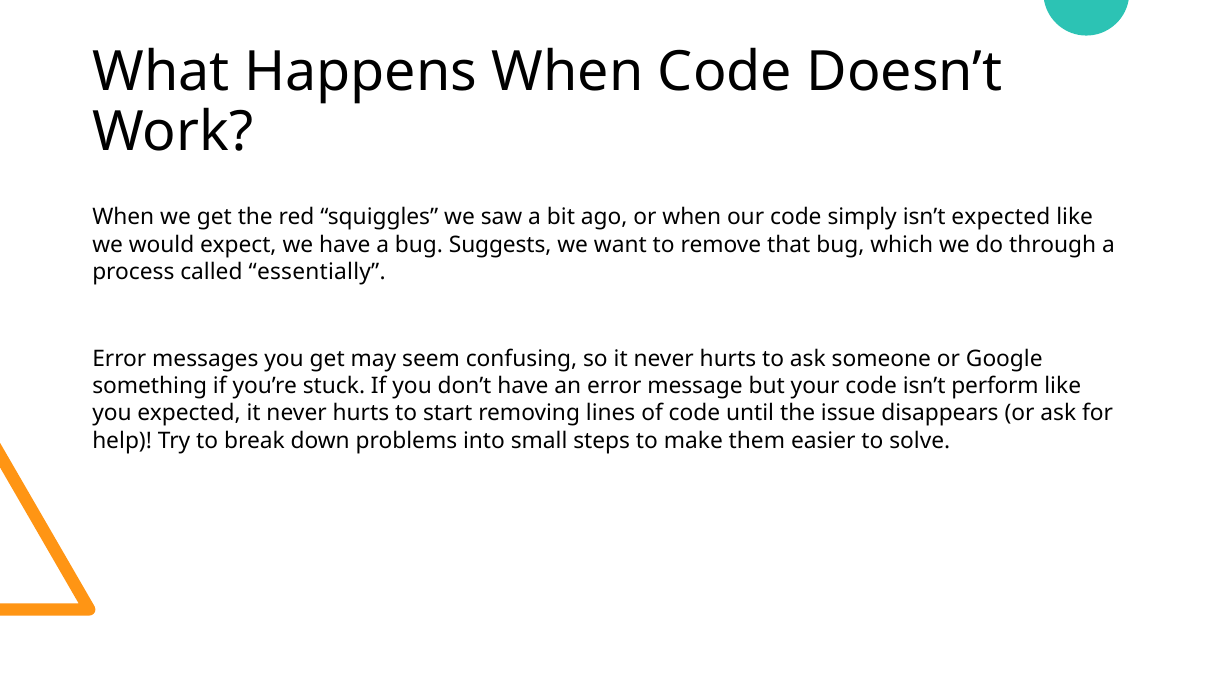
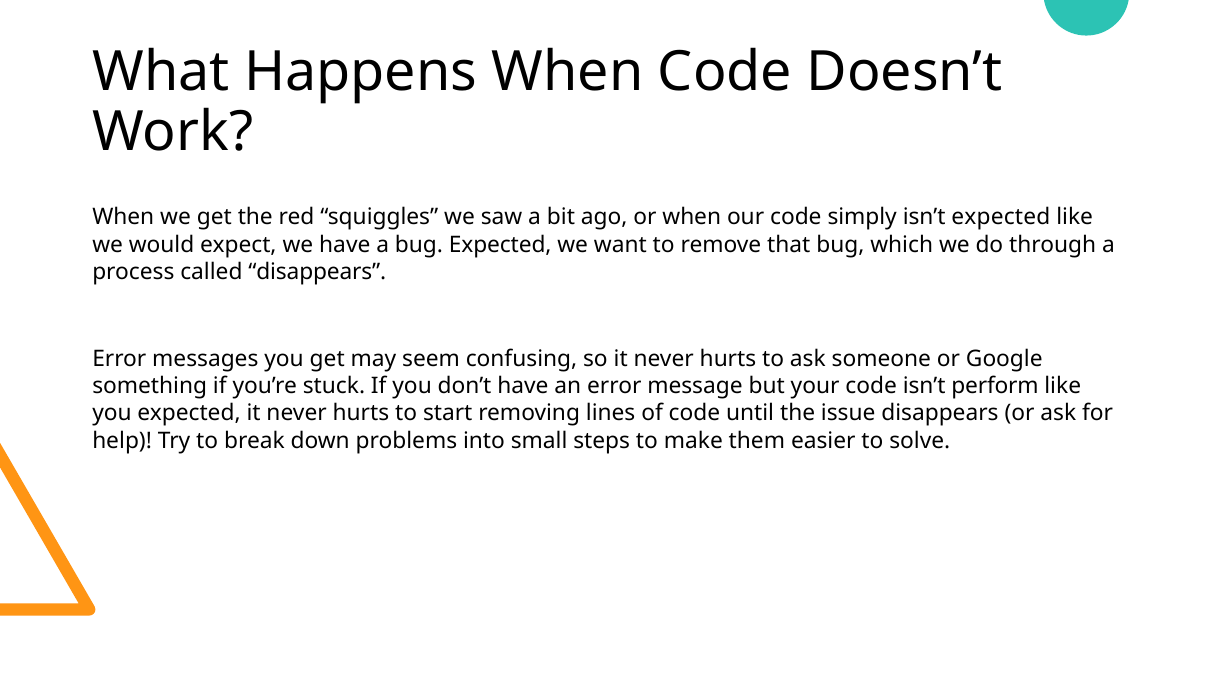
bug Suggests: Suggests -> Expected
called essentially: essentially -> disappears
